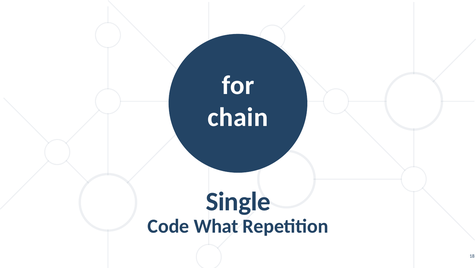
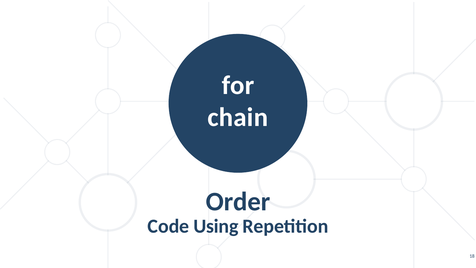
Single: Single -> Order
What: What -> Using
